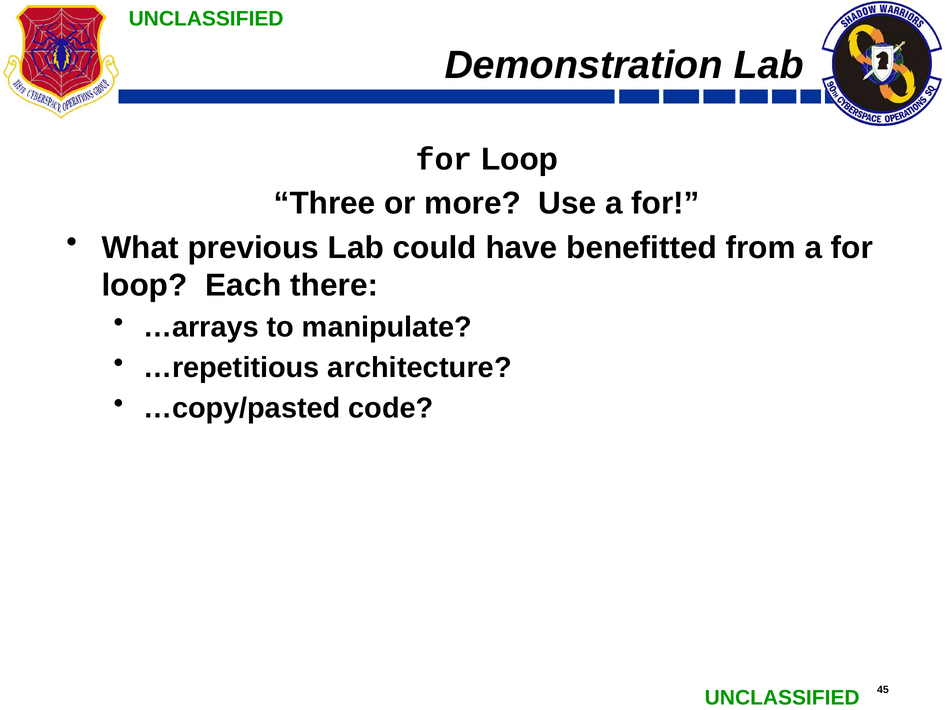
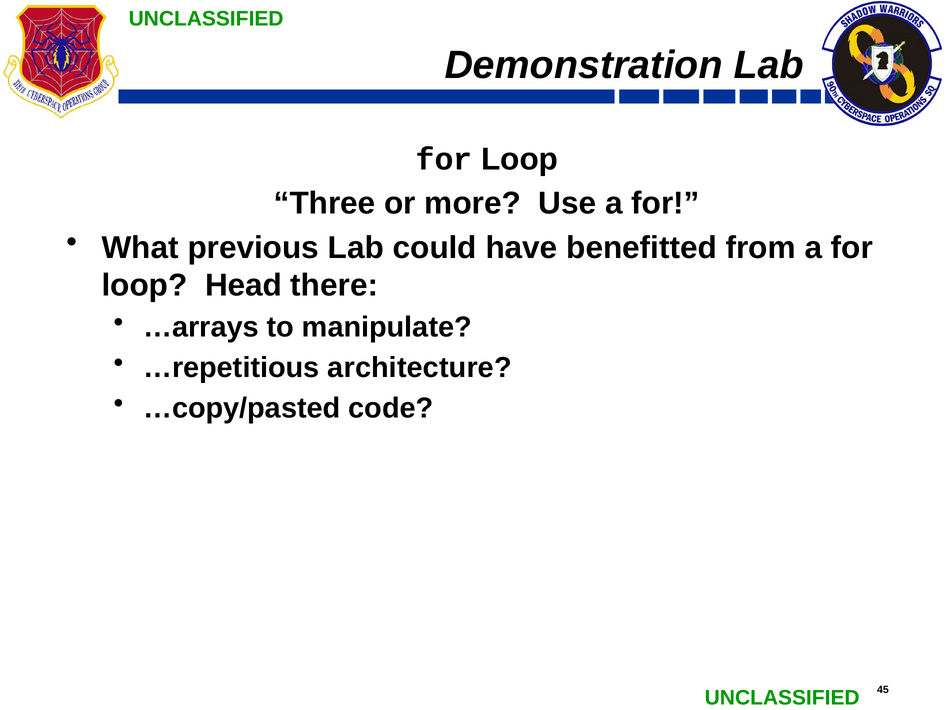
Each: Each -> Head
